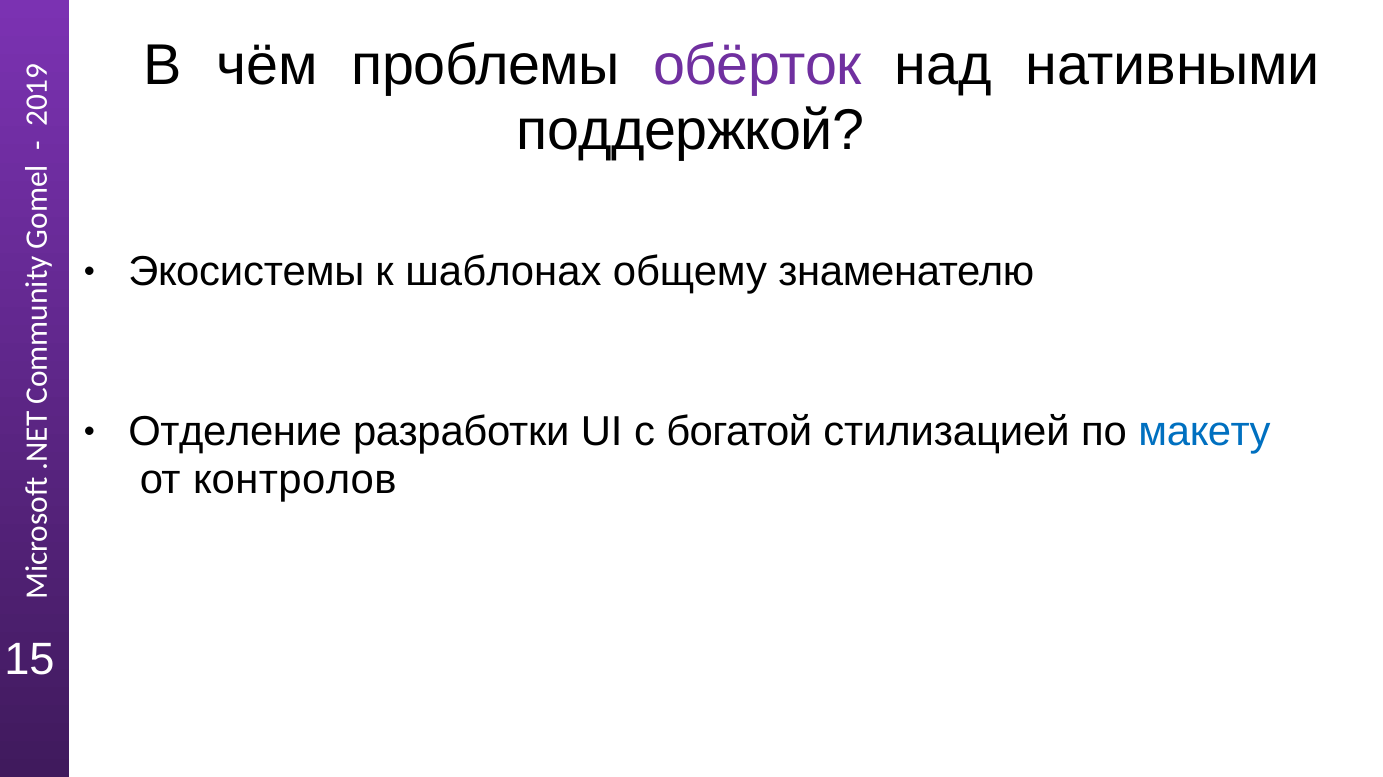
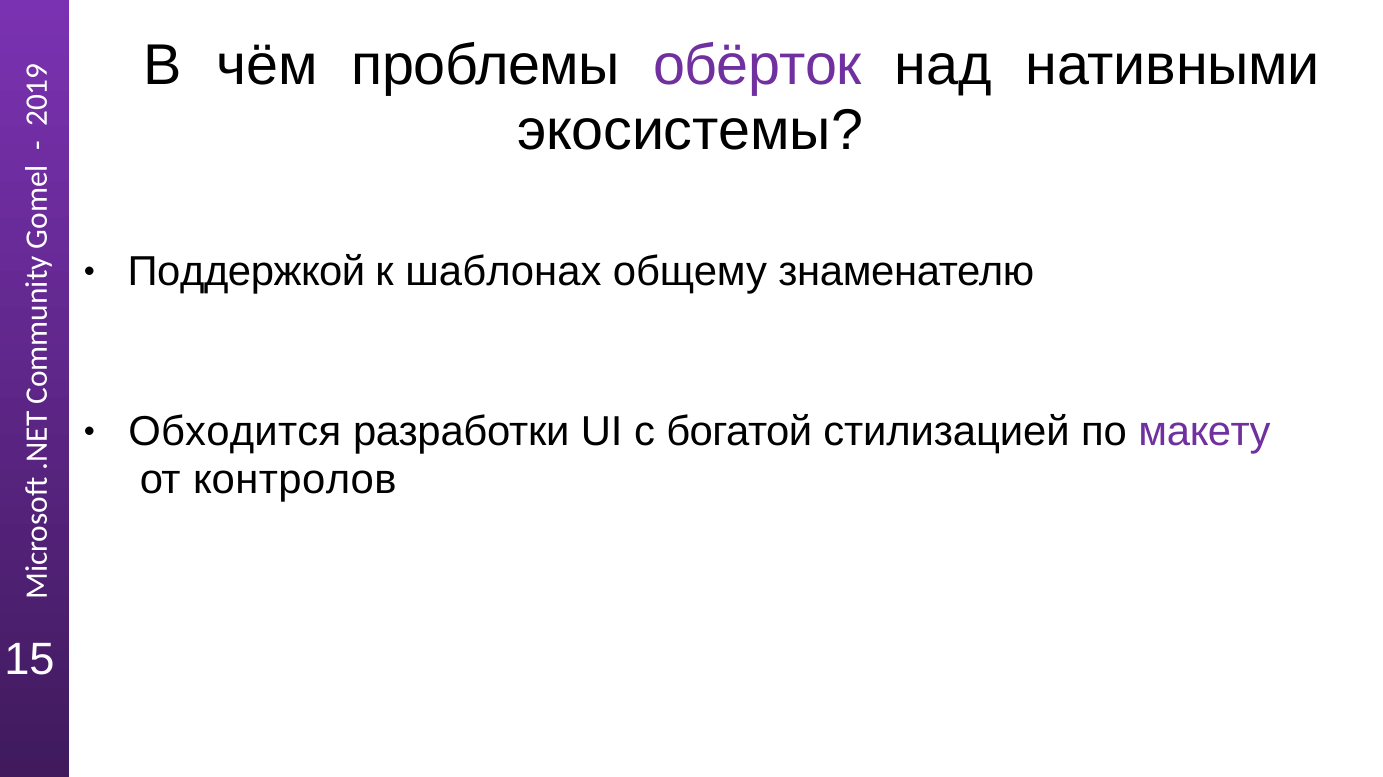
поддержкой: поддержкой -> экосистемы
Экосистемы: Экосистемы -> Поддержкой
Отделение: Отделение -> Обходится
макету colour: blue -> purple
